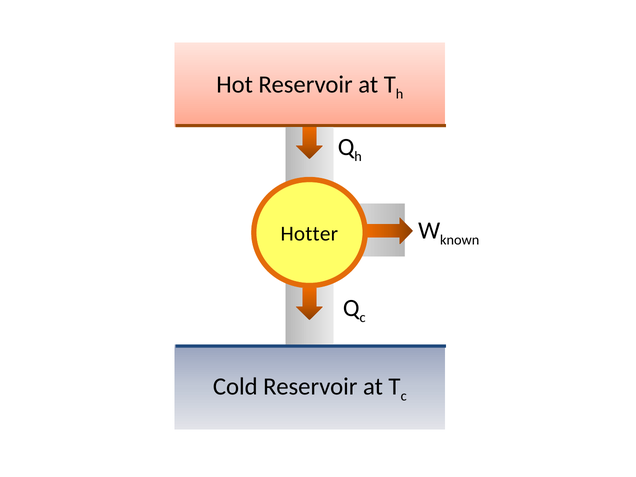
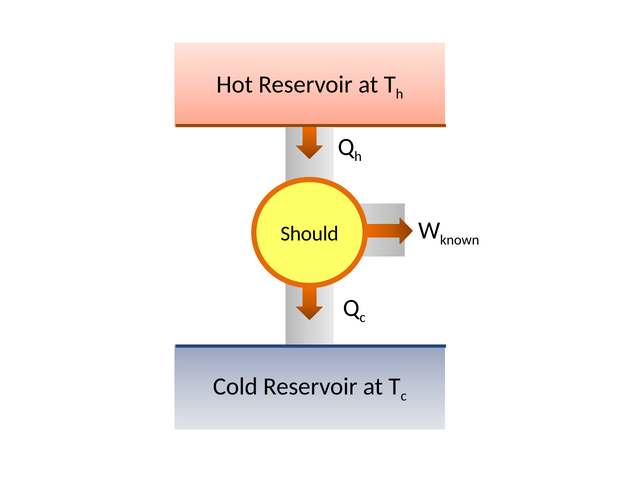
Hotter: Hotter -> Should
